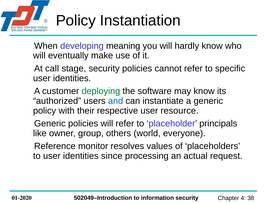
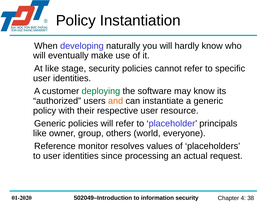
meaning: meaning -> naturally
At call: call -> like
and colour: blue -> orange
